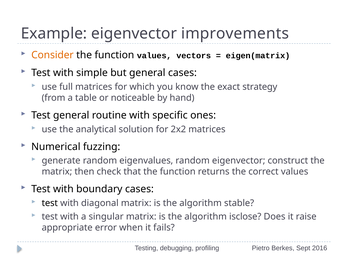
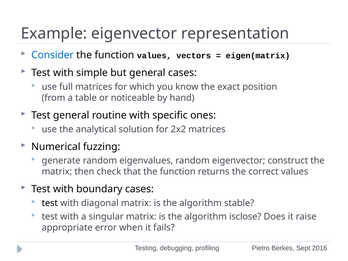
improvements: improvements -> representation
Consider colour: orange -> blue
strategy: strategy -> position
